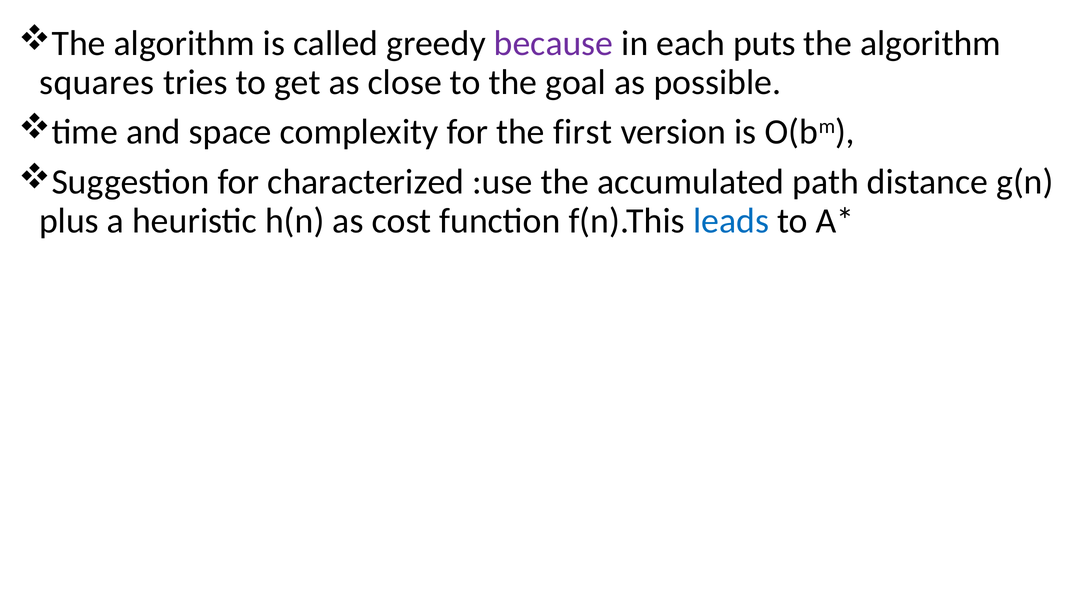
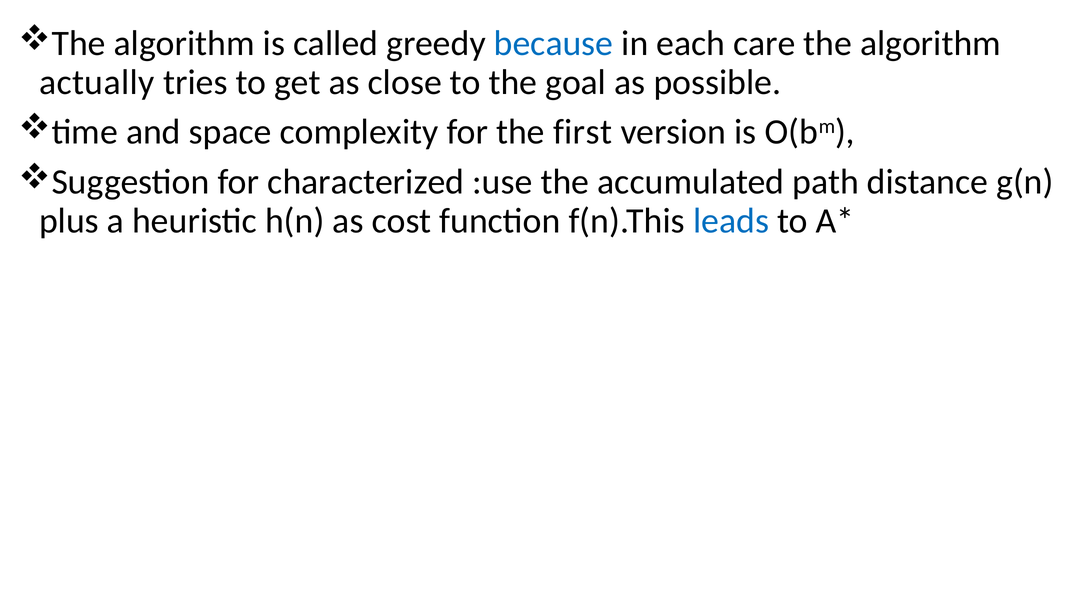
because colour: purple -> blue
puts: puts -> care
squares: squares -> actually
